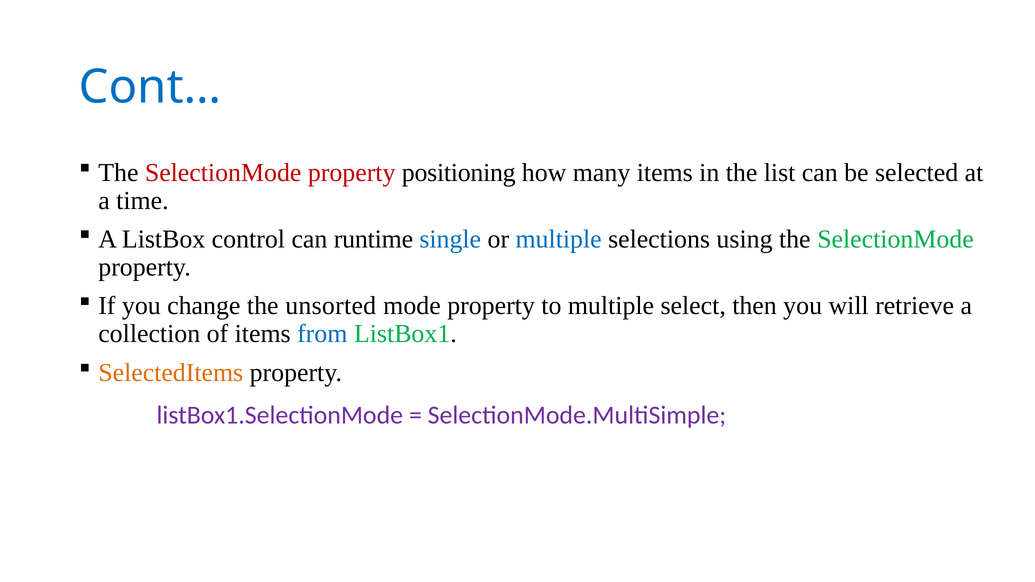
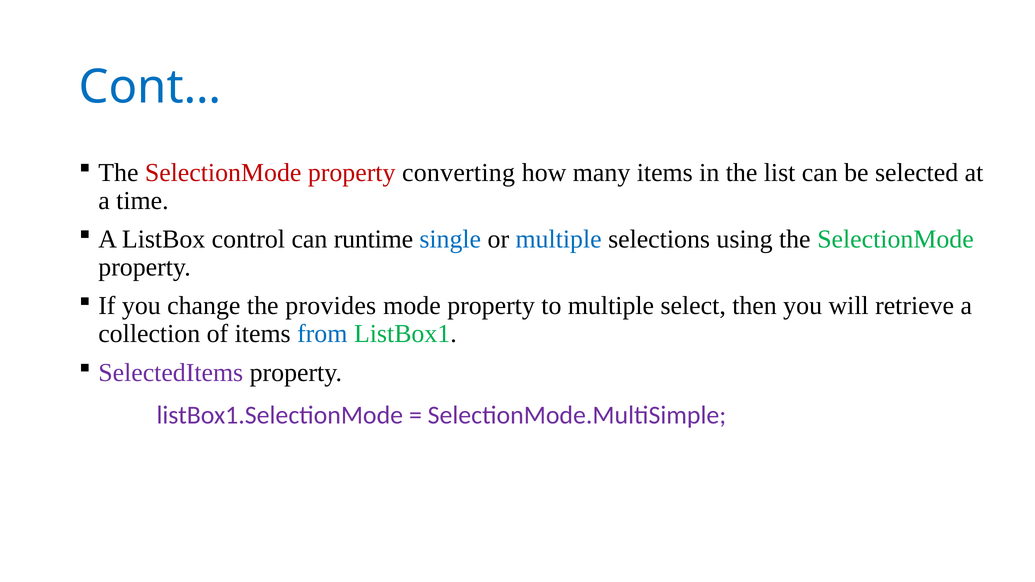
positioning: positioning -> converting
unsorted: unsorted -> provides
SelectedItems colour: orange -> purple
